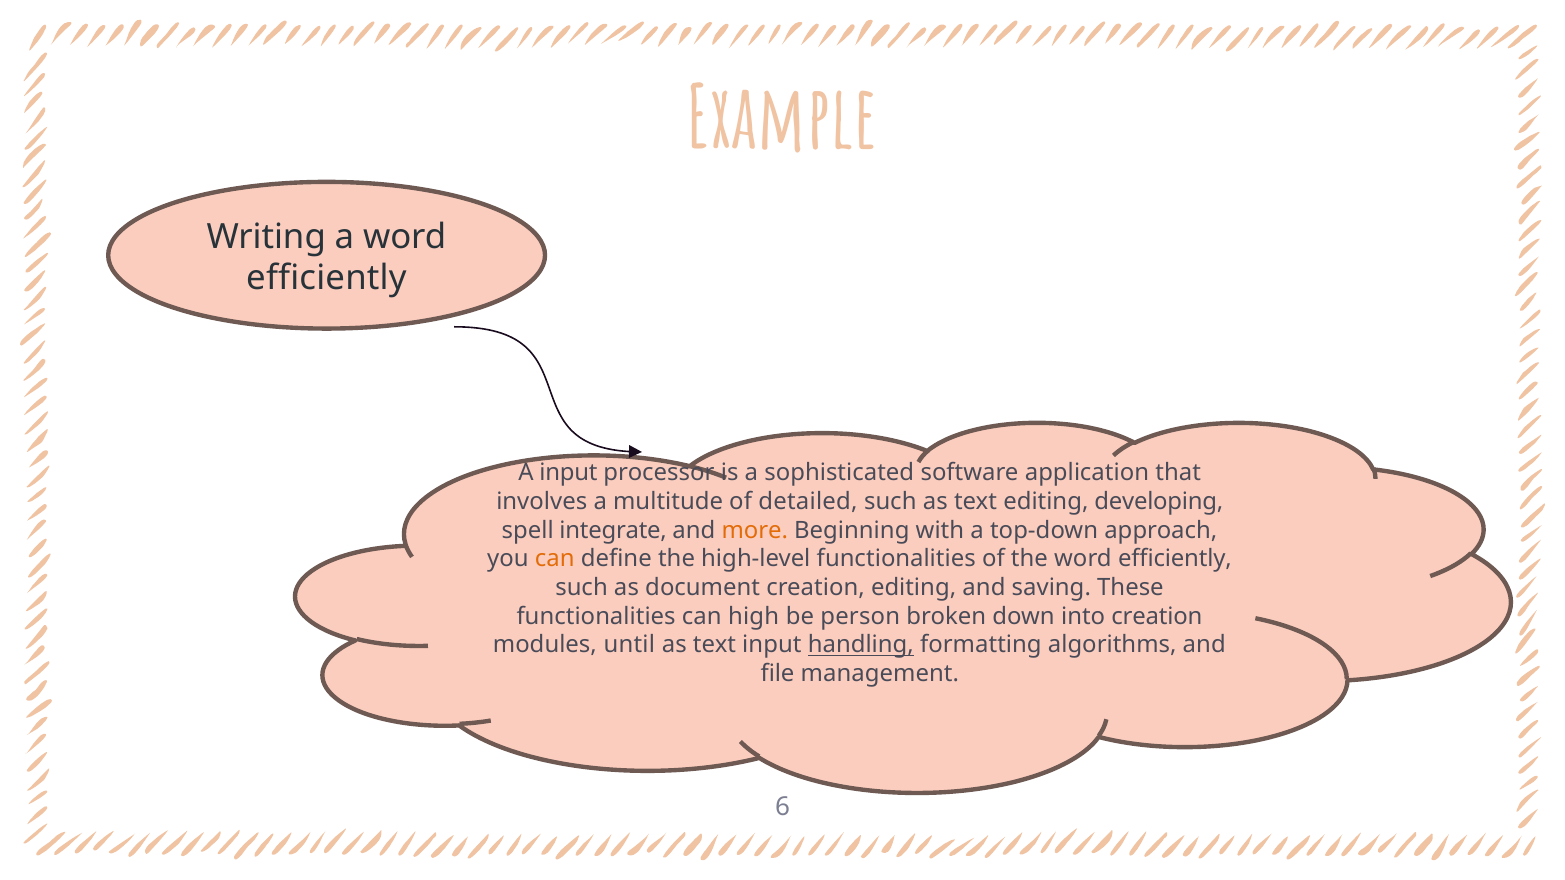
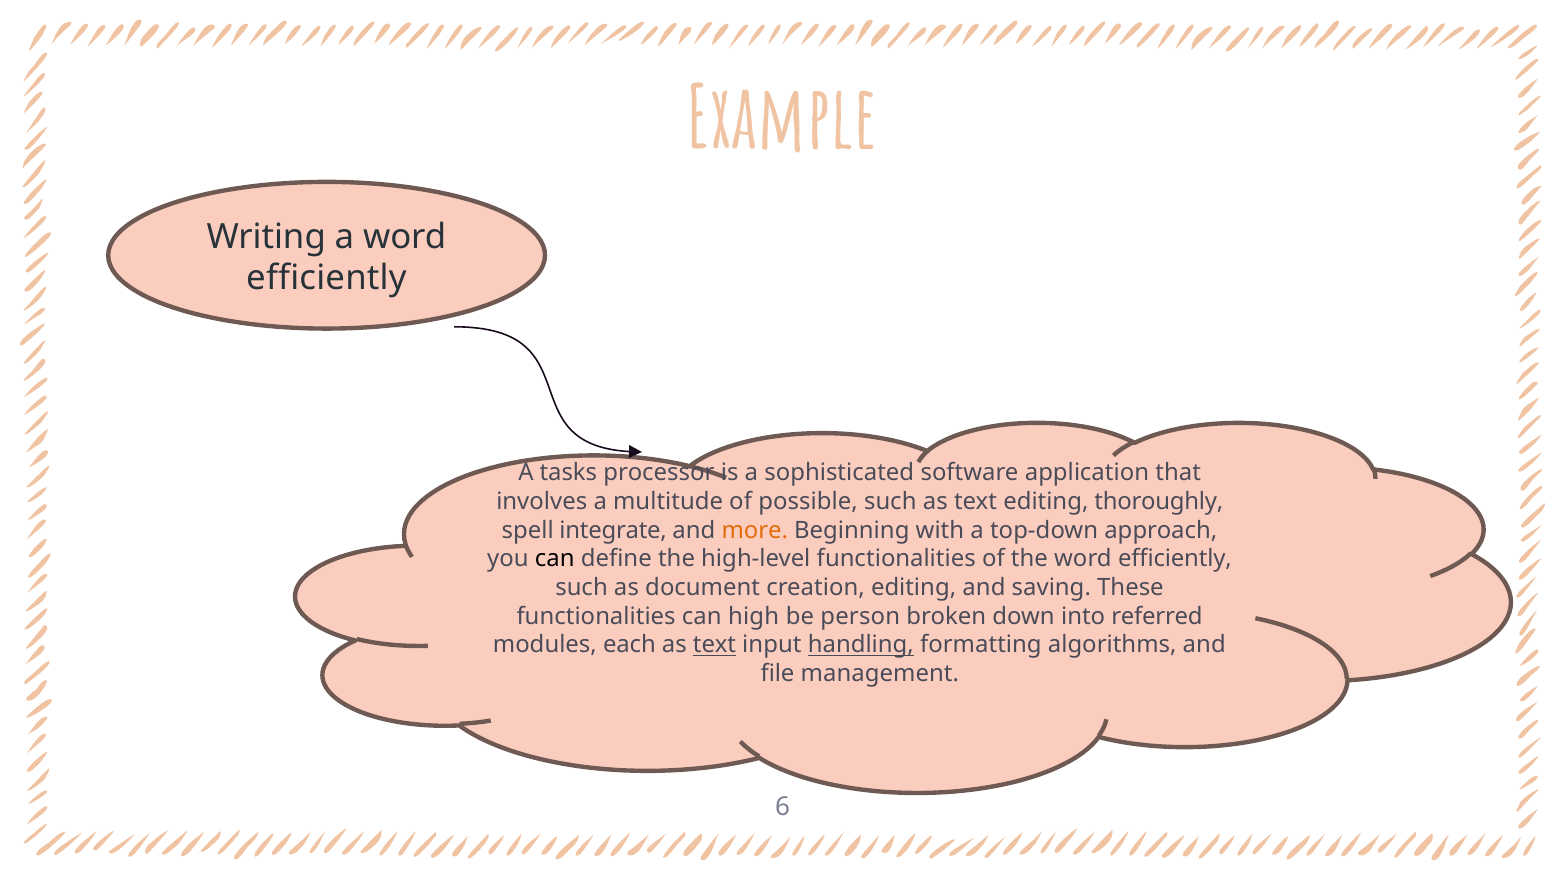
A input: input -> tasks
detailed: detailed -> possible
developing: developing -> thoroughly
can at (555, 559) colour: orange -> black
into creation: creation -> referred
until: until -> each
text at (715, 645) underline: none -> present
